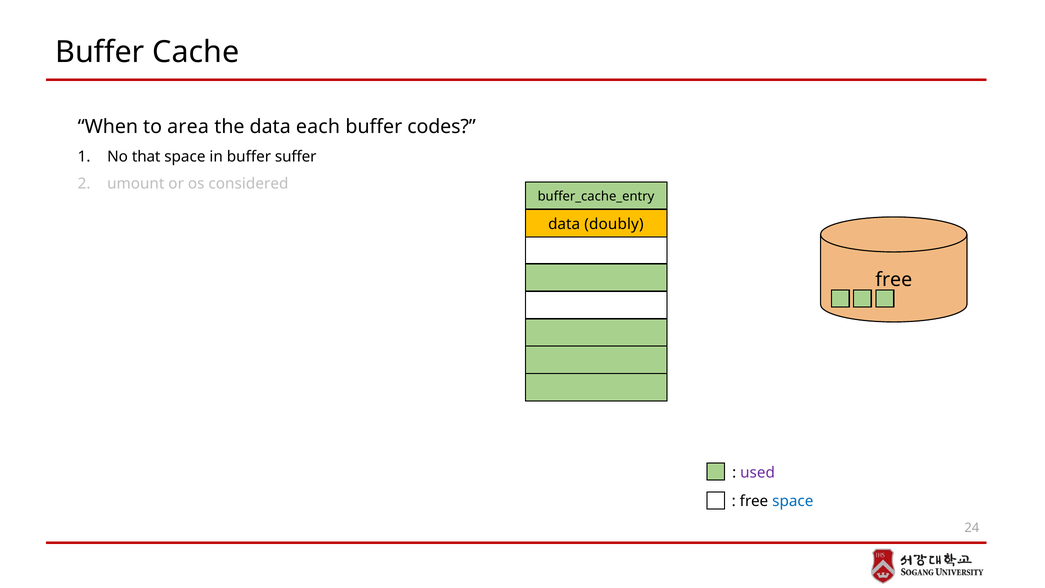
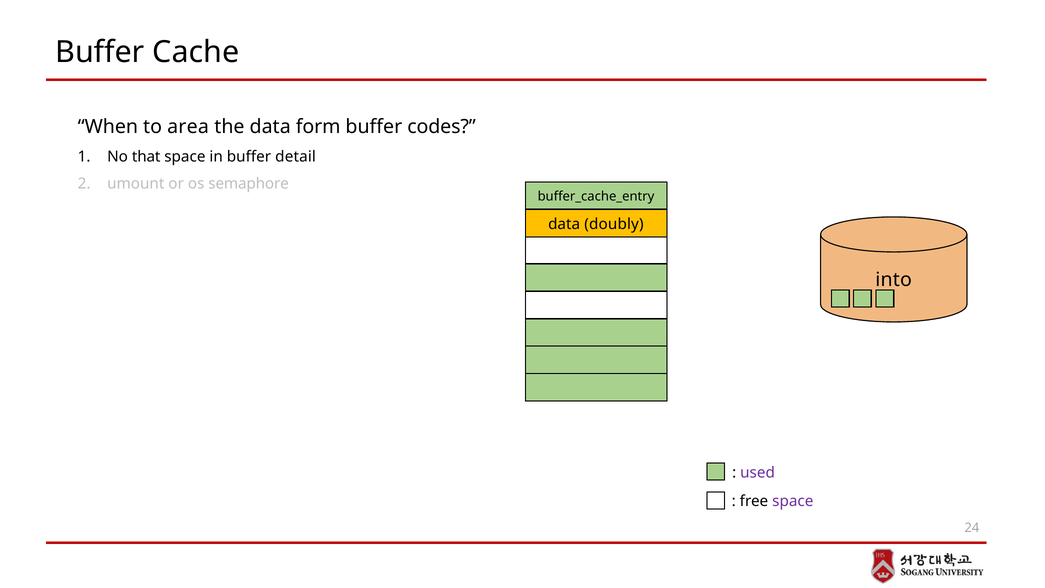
each: each -> form
suffer: suffer -> detail
considered: considered -> semaphore
free at (894, 279): free -> into
space at (793, 501) colour: blue -> purple
